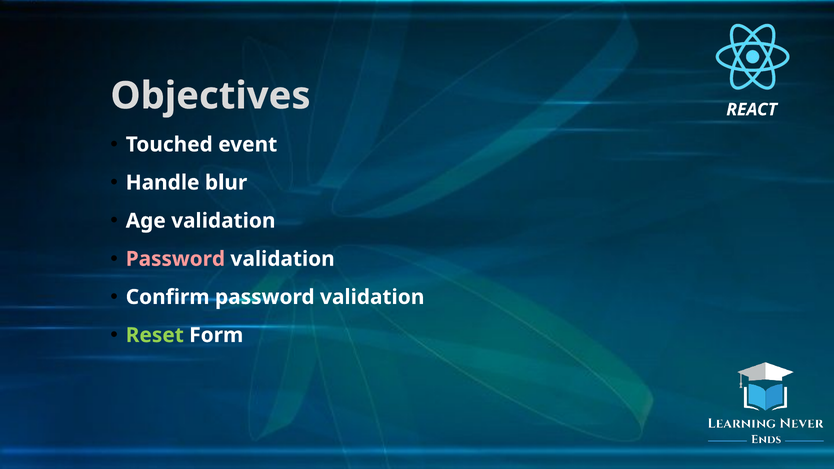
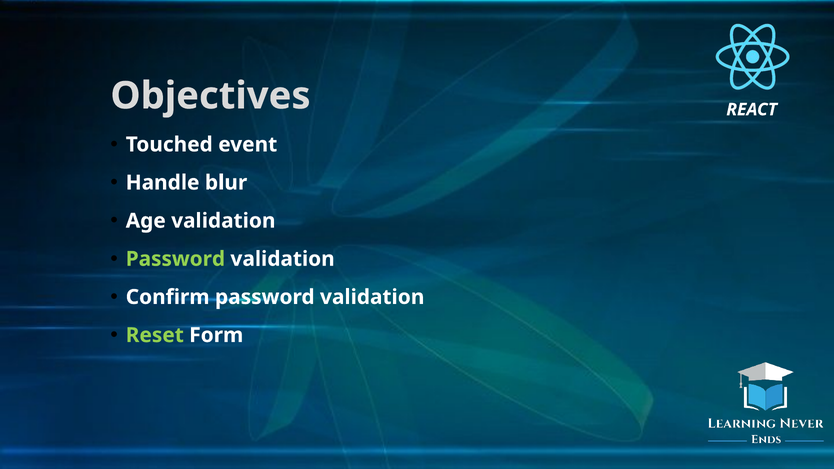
Password at (175, 259) colour: pink -> light green
